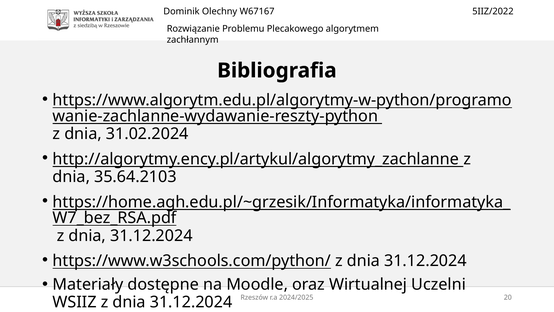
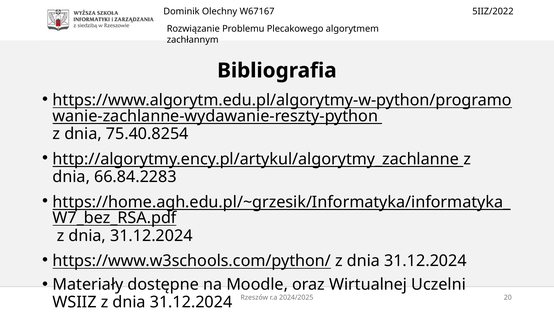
31.02.2024: 31.02.2024 -> 75.40.8254
35.64.2103: 35.64.2103 -> 66.84.2283
